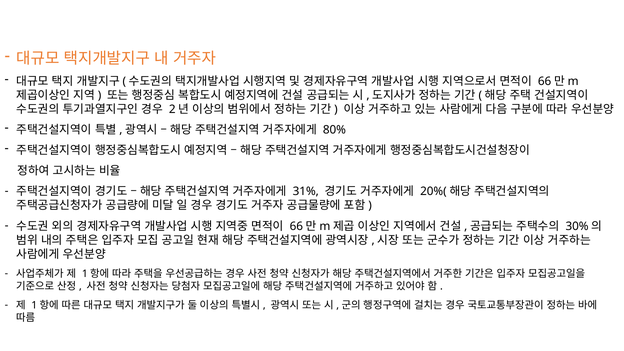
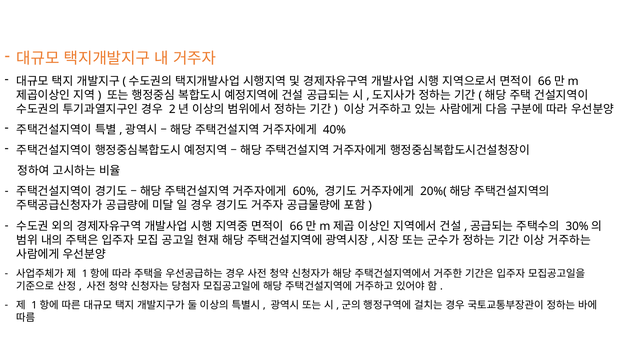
80%: 80% -> 40%
31%: 31% -> 60%
